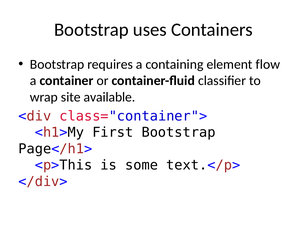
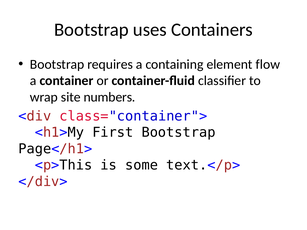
available: available -> numbers
